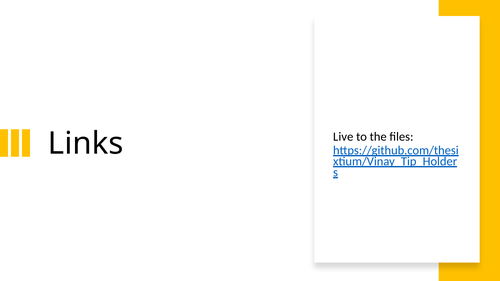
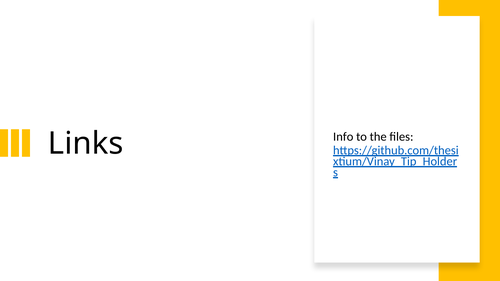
Live: Live -> Info
